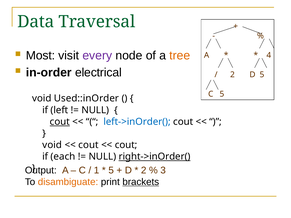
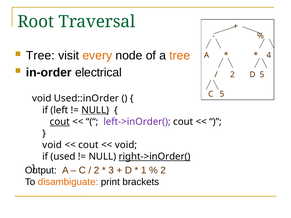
Data: Data -> Root
Most at (40, 56): Most -> Tree
every colour: purple -> orange
NULL at (95, 110) underline: none -> present
left->inOrder( colour: blue -> purple
cout at (126, 145): cout -> void
each: each -> used
1 at (97, 170): 1 -> 2
5 at (111, 170): 5 -> 3
2 at (144, 170): 2 -> 1
3 at (163, 170): 3 -> 2
brackets underline: present -> none
